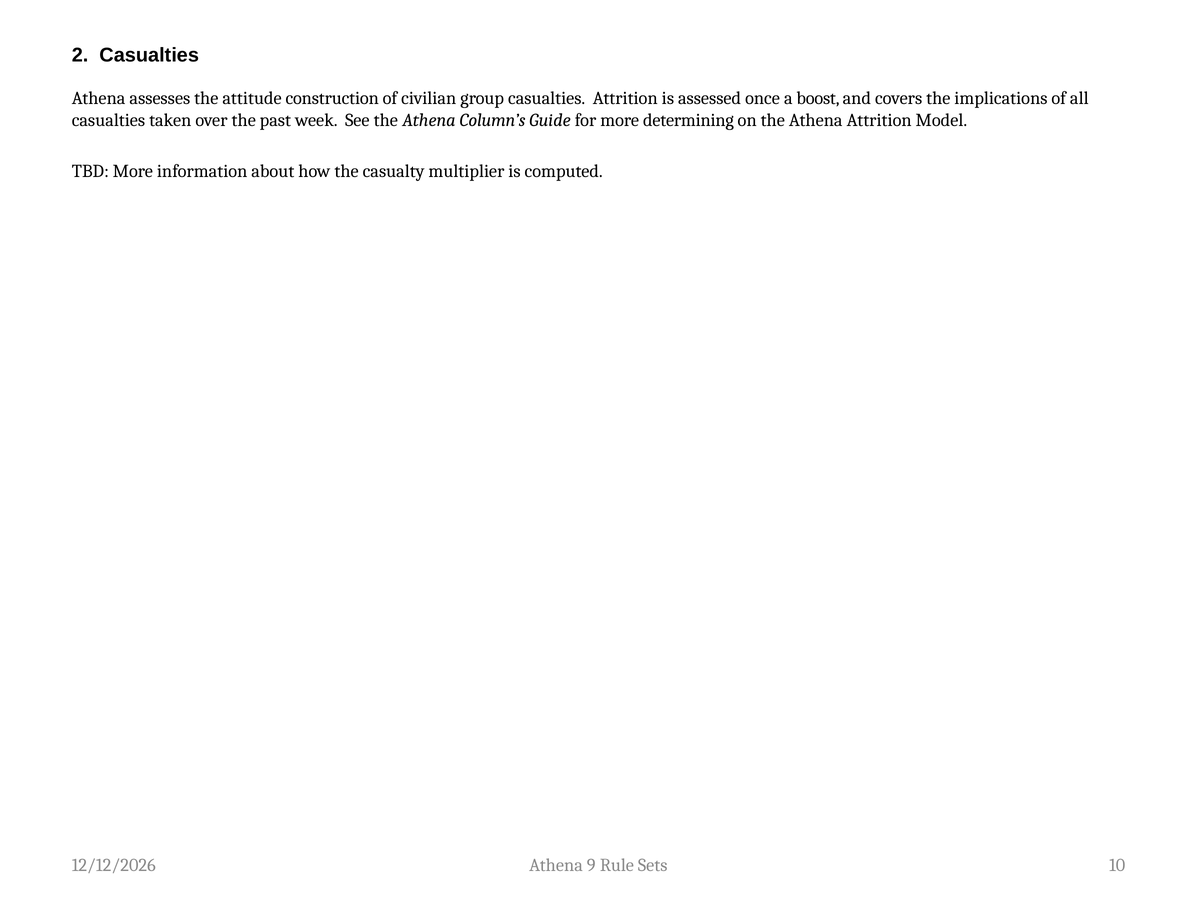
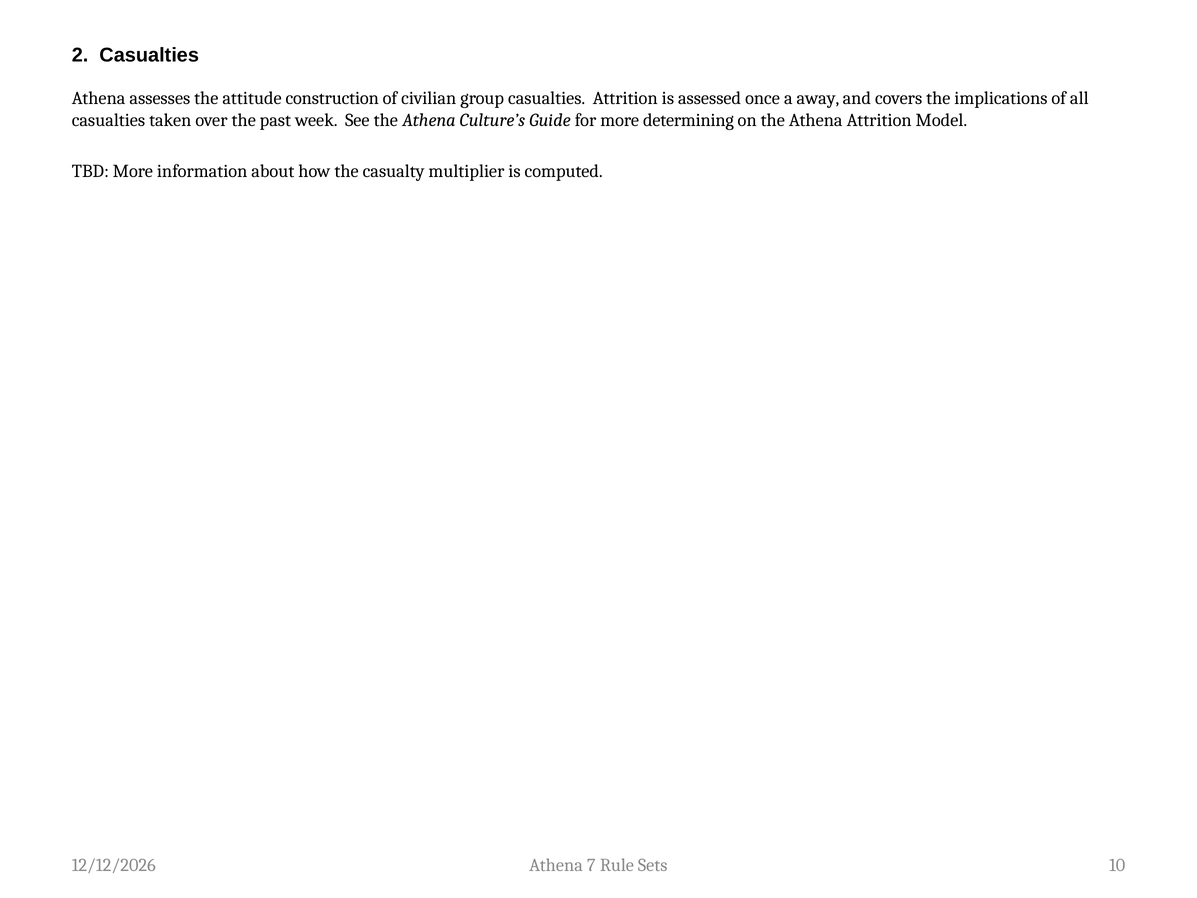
boost: boost -> away
Column’s: Column’s -> Culture’s
9: 9 -> 7
